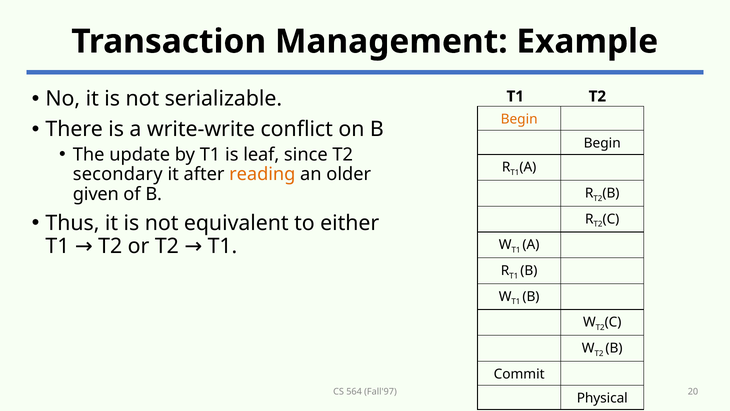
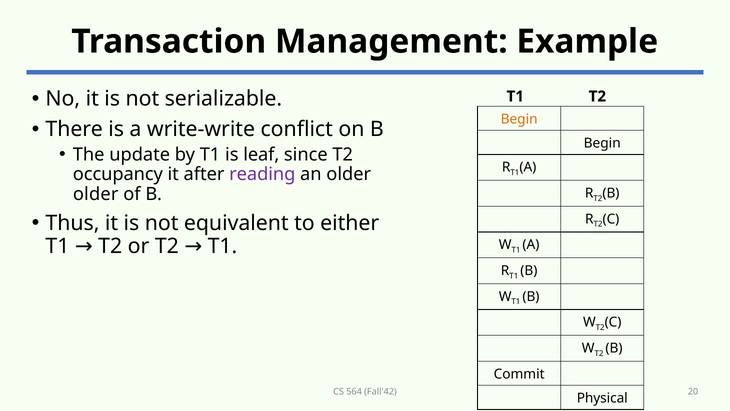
secondary: secondary -> occupancy
reading colour: orange -> purple
given at (96, 194): given -> older
Fall'97: Fall'97 -> Fall'42
